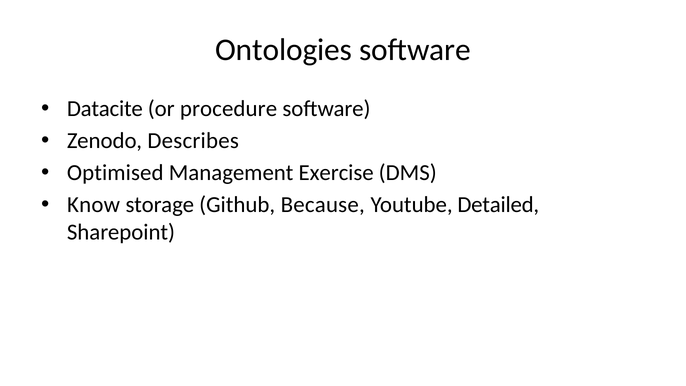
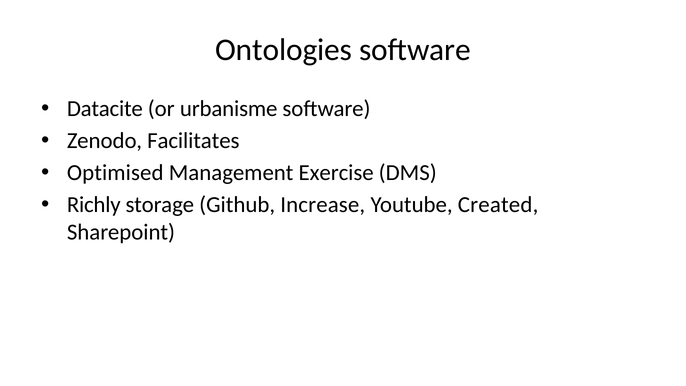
procedure: procedure -> urbanisme
Describes: Describes -> Facilitates
Know: Know -> Richly
Because: Because -> Increase
Detailed: Detailed -> Created
